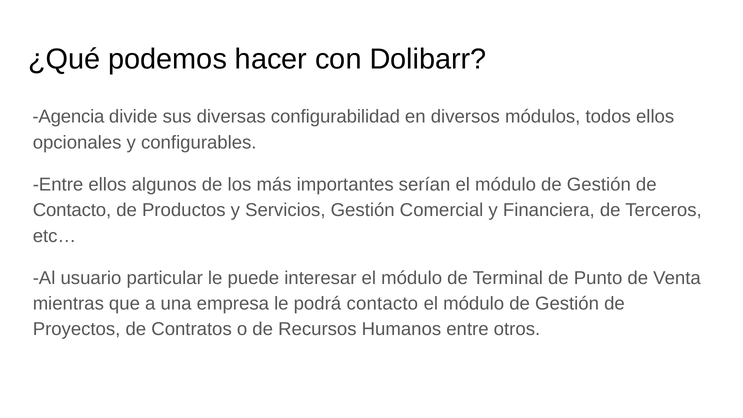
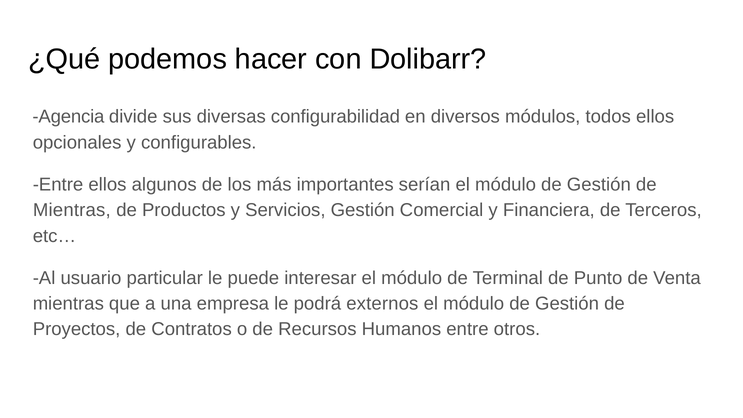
Contacto at (72, 210): Contacto -> Mientras
podrá contacto: contacto -> externos
